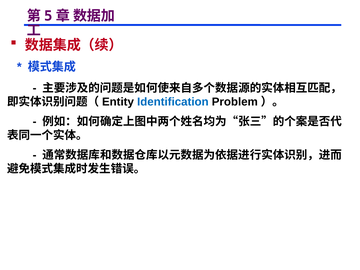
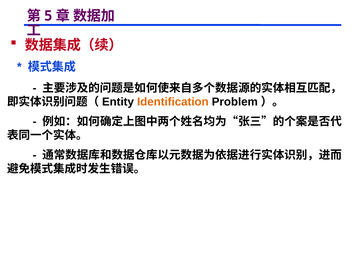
Identification colour: blue -> orange
